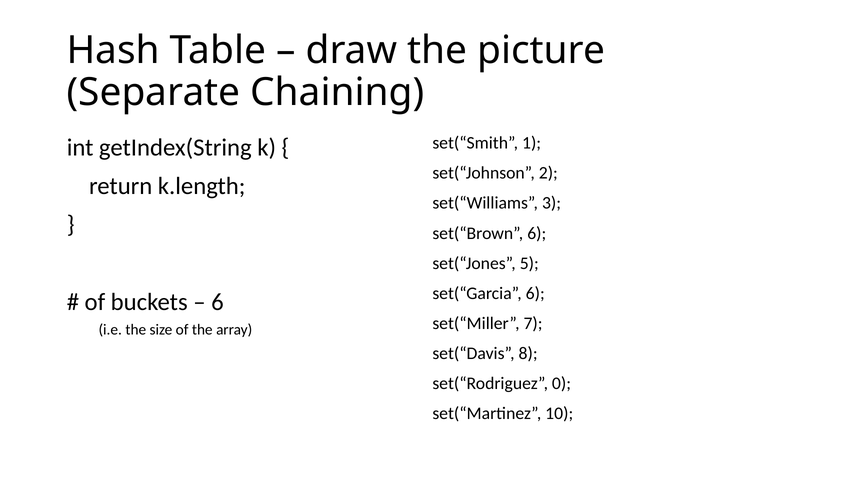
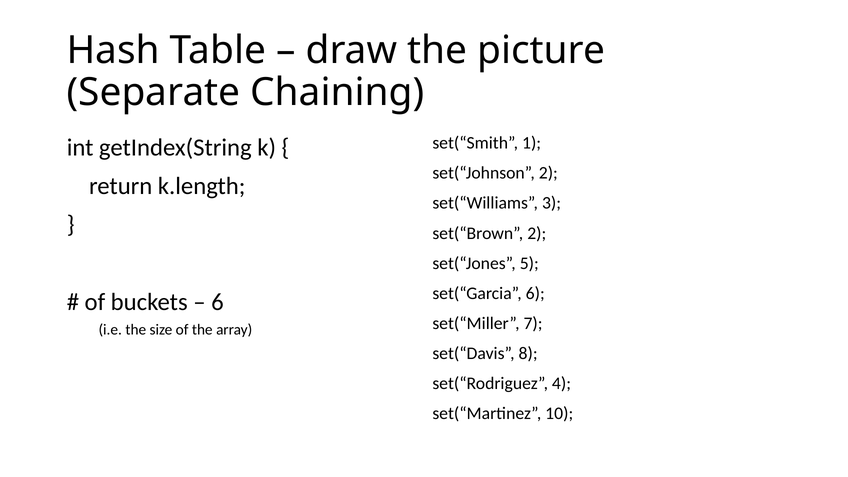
set(“Brown 6: 6 -> 2
0: 0 -> 4
